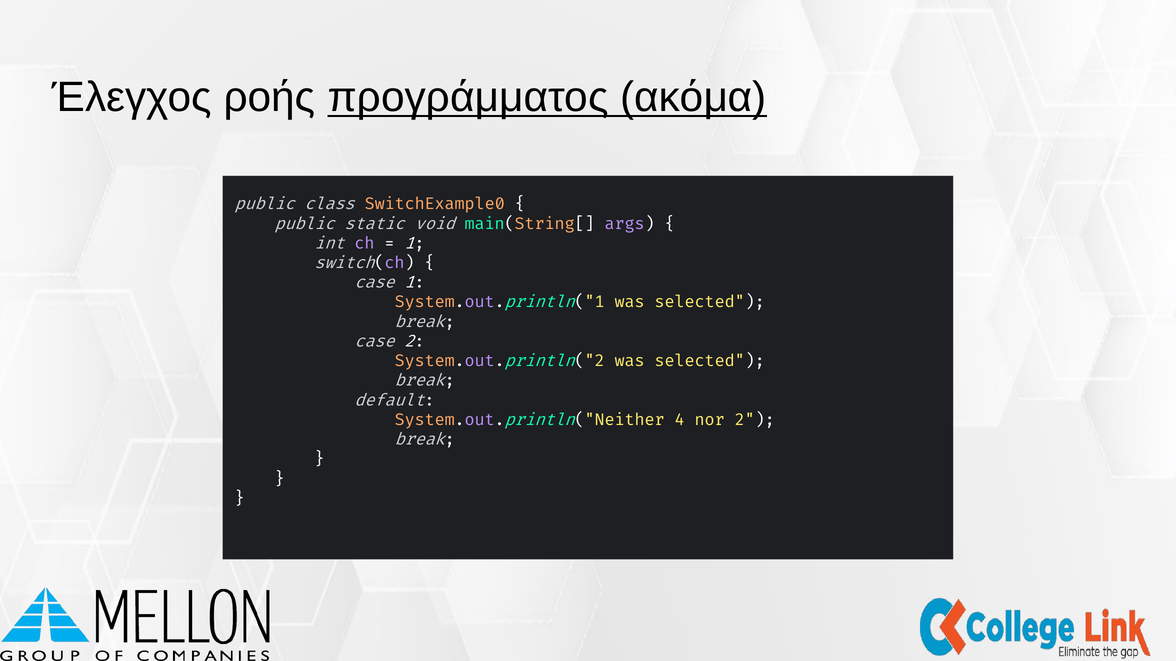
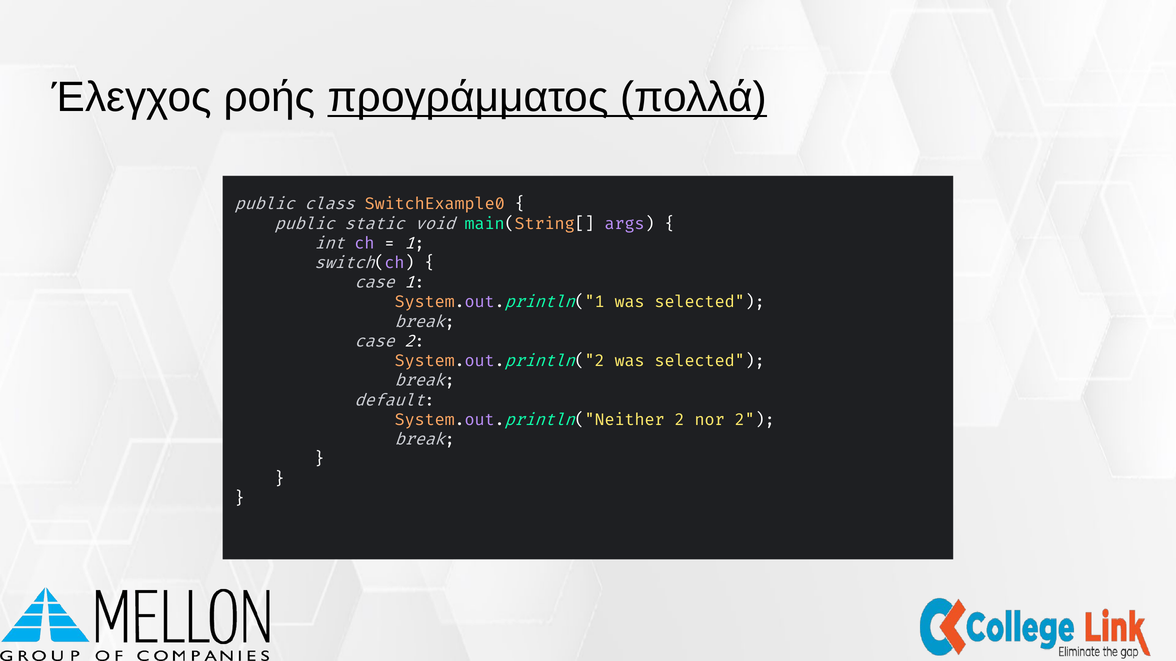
ακόμα: ακόμα -> πολλά
System.out.println("Neither 4: 4 -> 2
